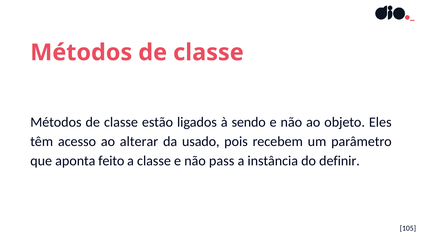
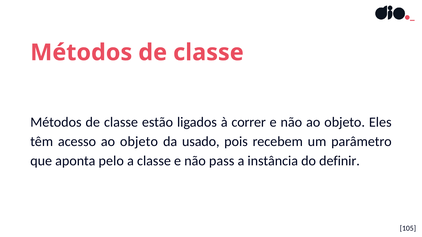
sendo: sendo -> correr
acesso ao alterar: alterar -> objeto
feito: feito -> pelo
